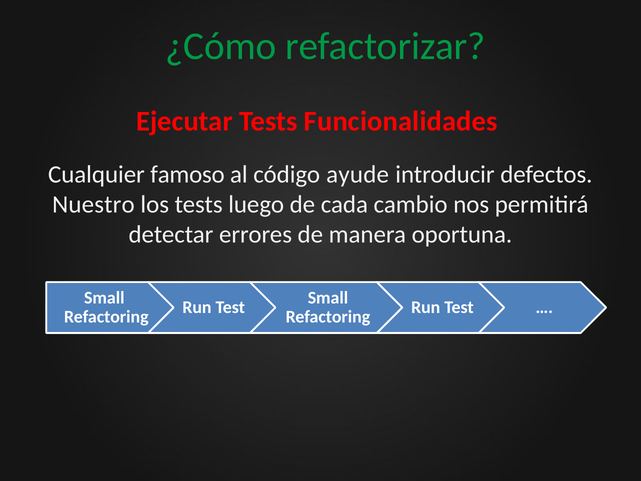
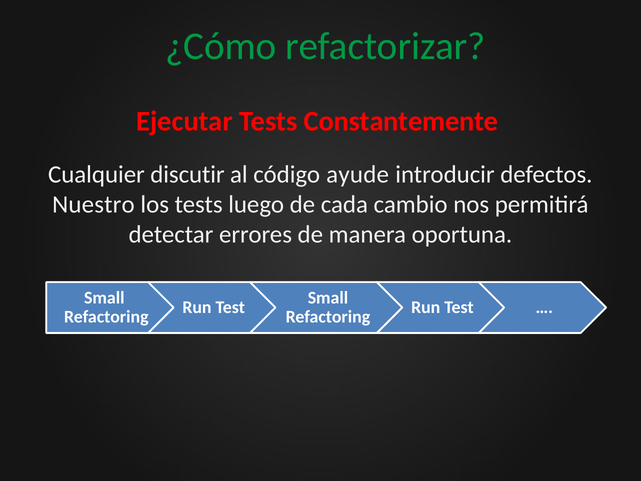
Funcionalidades: Funcionalidades -> Constantemente
famoso: famoso -> discutir
